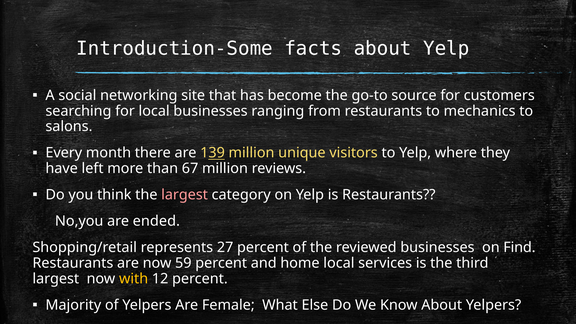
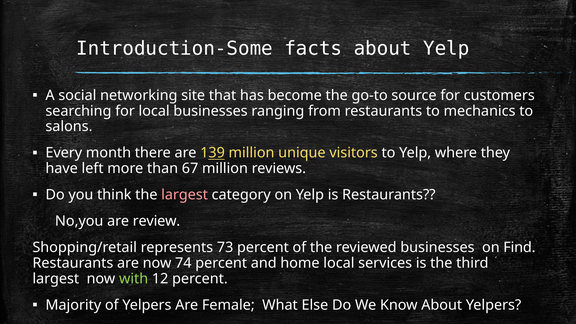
ended: ended -> review
27: 27 -> 73
59: 59 -> 74
with colour: yellow -> light green
